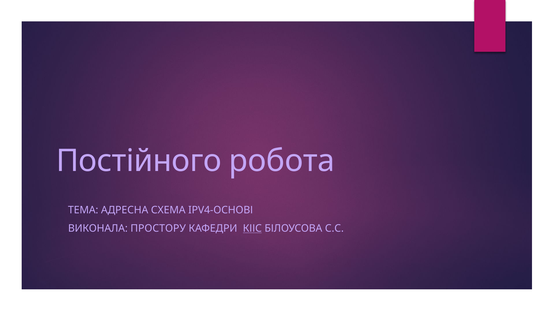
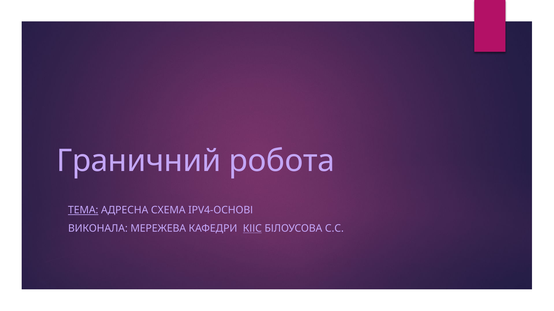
Постійного: Постійного -> Граничний
ТЕМА underline: none -> present
ПРОСТОРУ: ПРОСТОРУ -> МЕРЕЖЕВА
